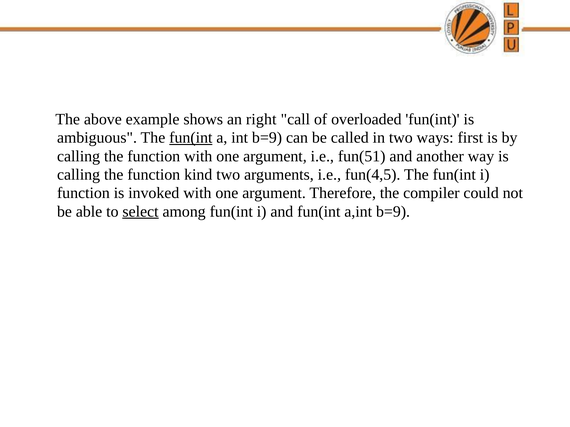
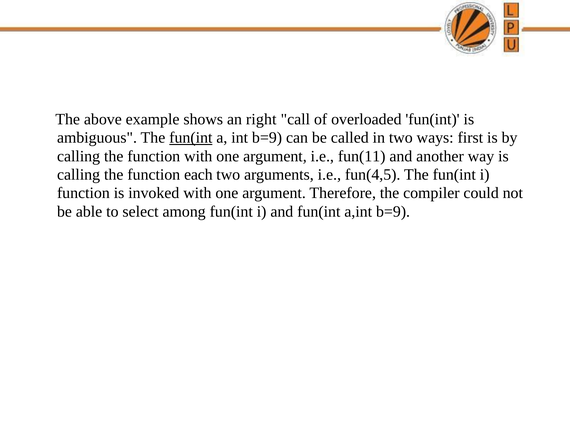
fun(51: fun(51 -> fun(11
kind: kind -> each
select underline: present -> none
